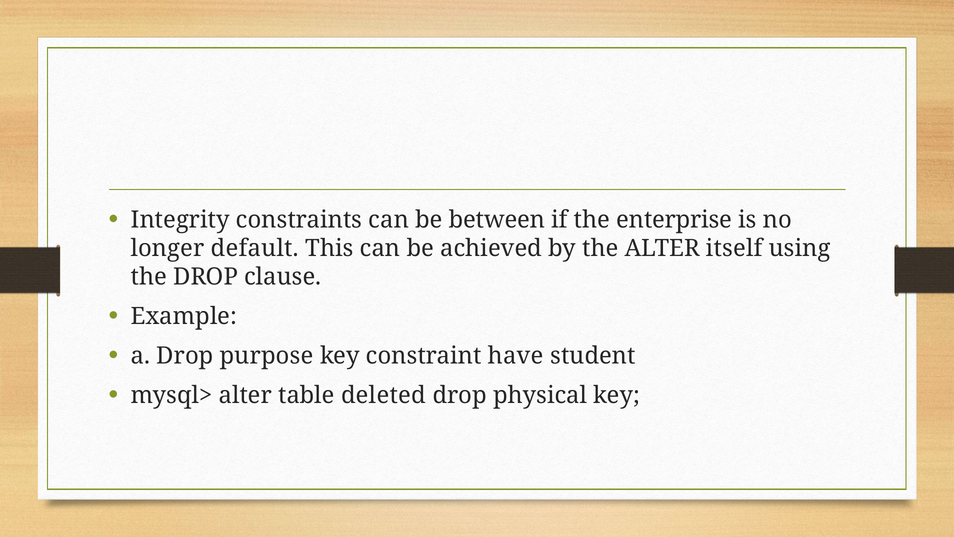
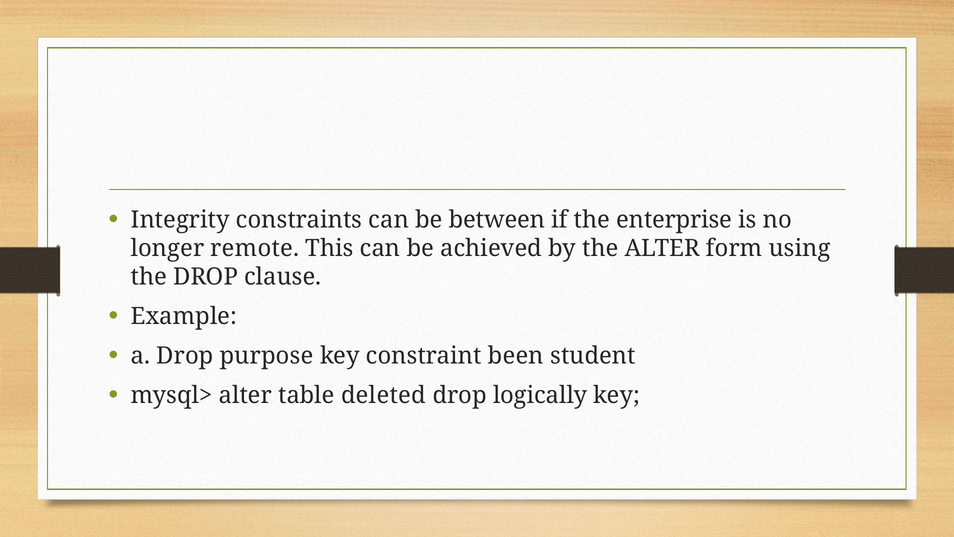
default: default -> remote
itself: itself -> form
have: have -> been
physical: physical -> logically
